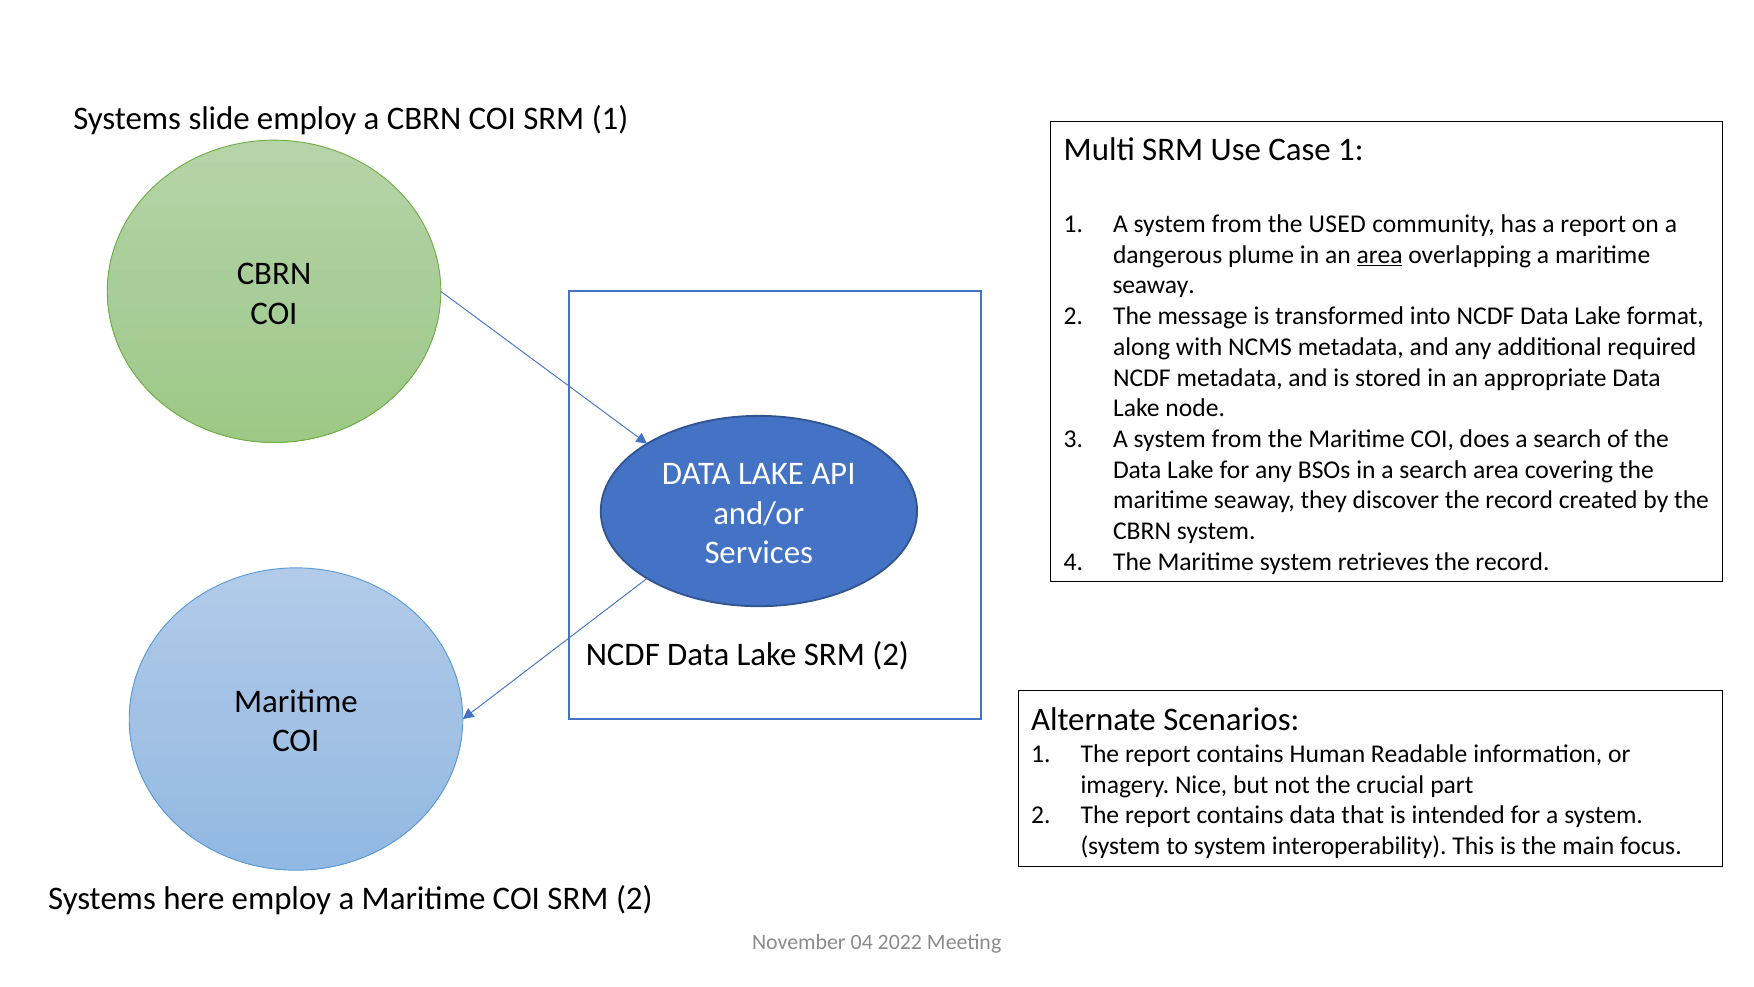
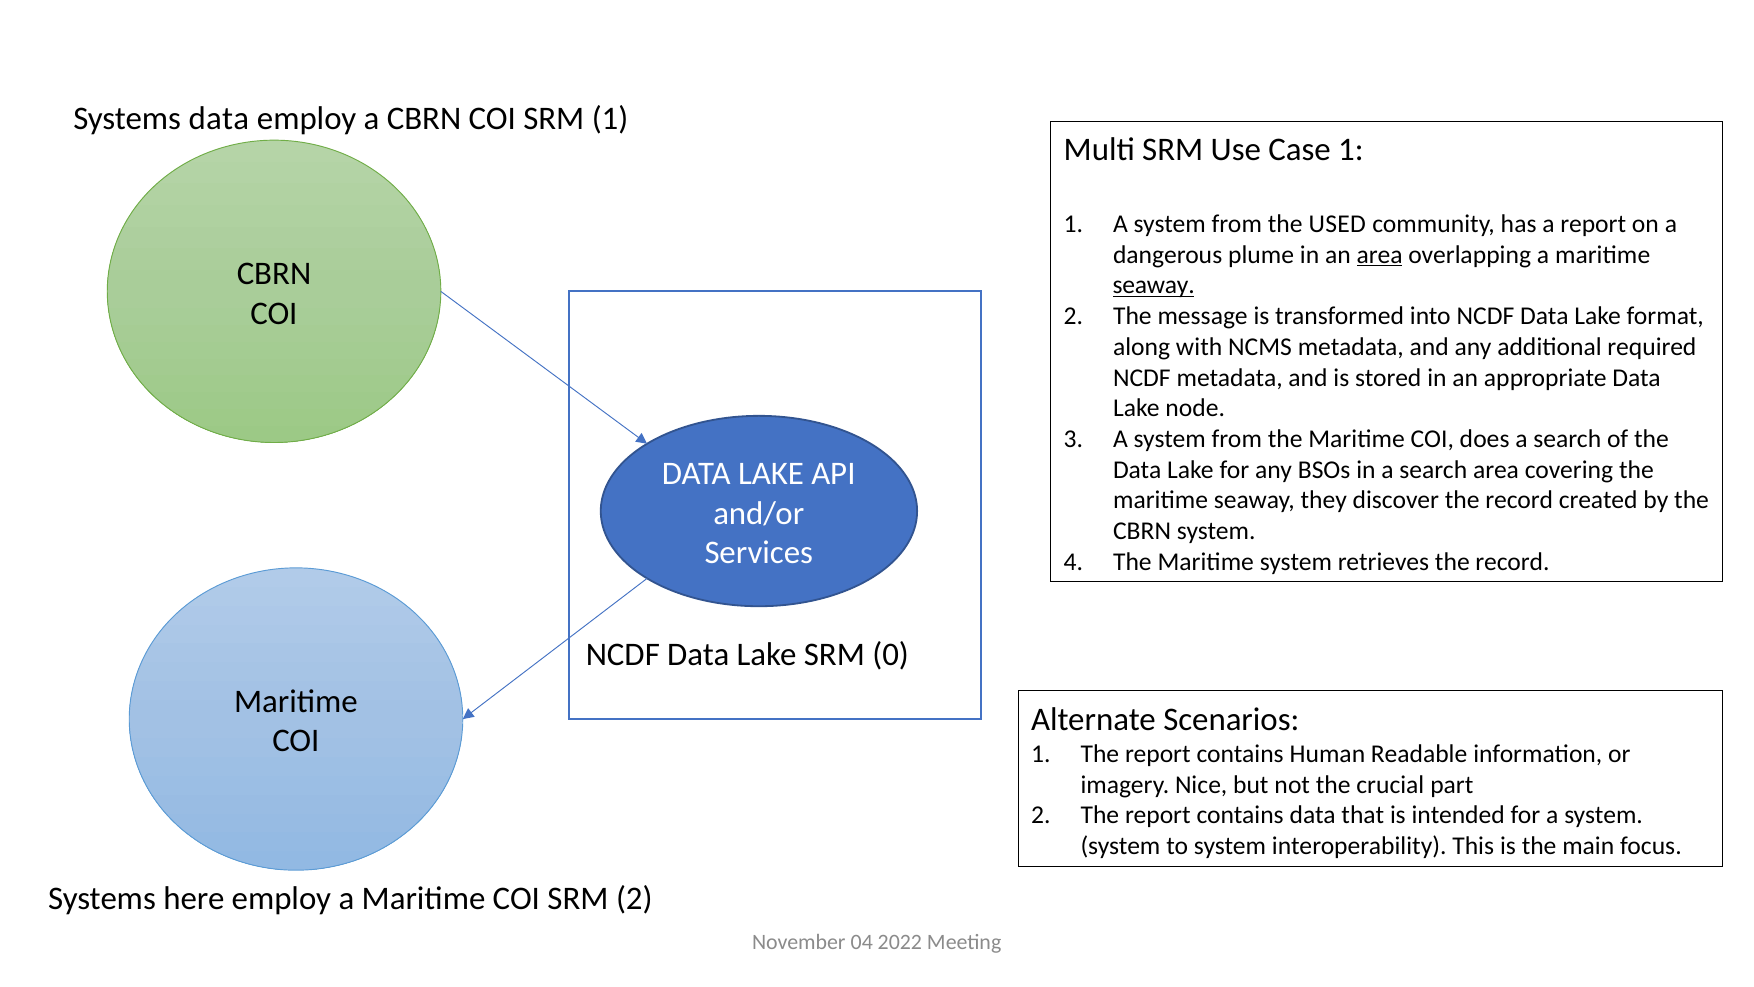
Systems slide: slide -> data
seaway at (1154, 285) underline: none -> present
Lake SRM 2: 2 -> 0
